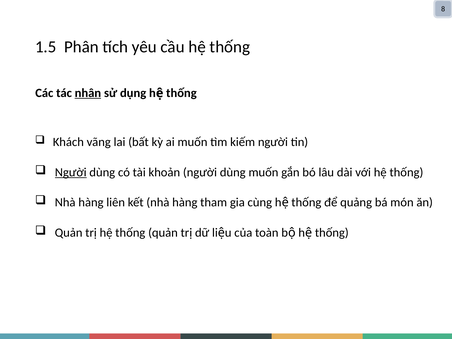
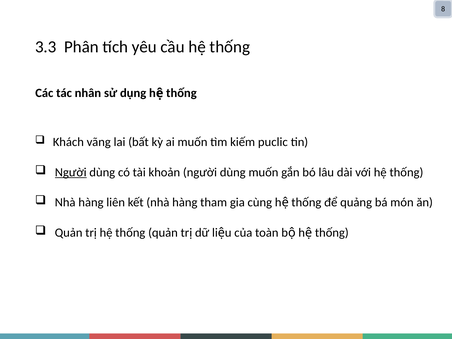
1.5: 1.5 -> 3.3
nhân underline: present -> none
kiếm người: người -> puclic
